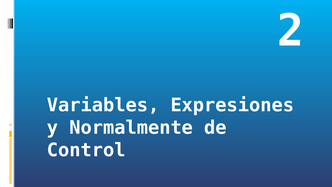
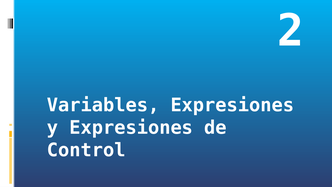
y Normalmente: Normalmente -> Expresiones
